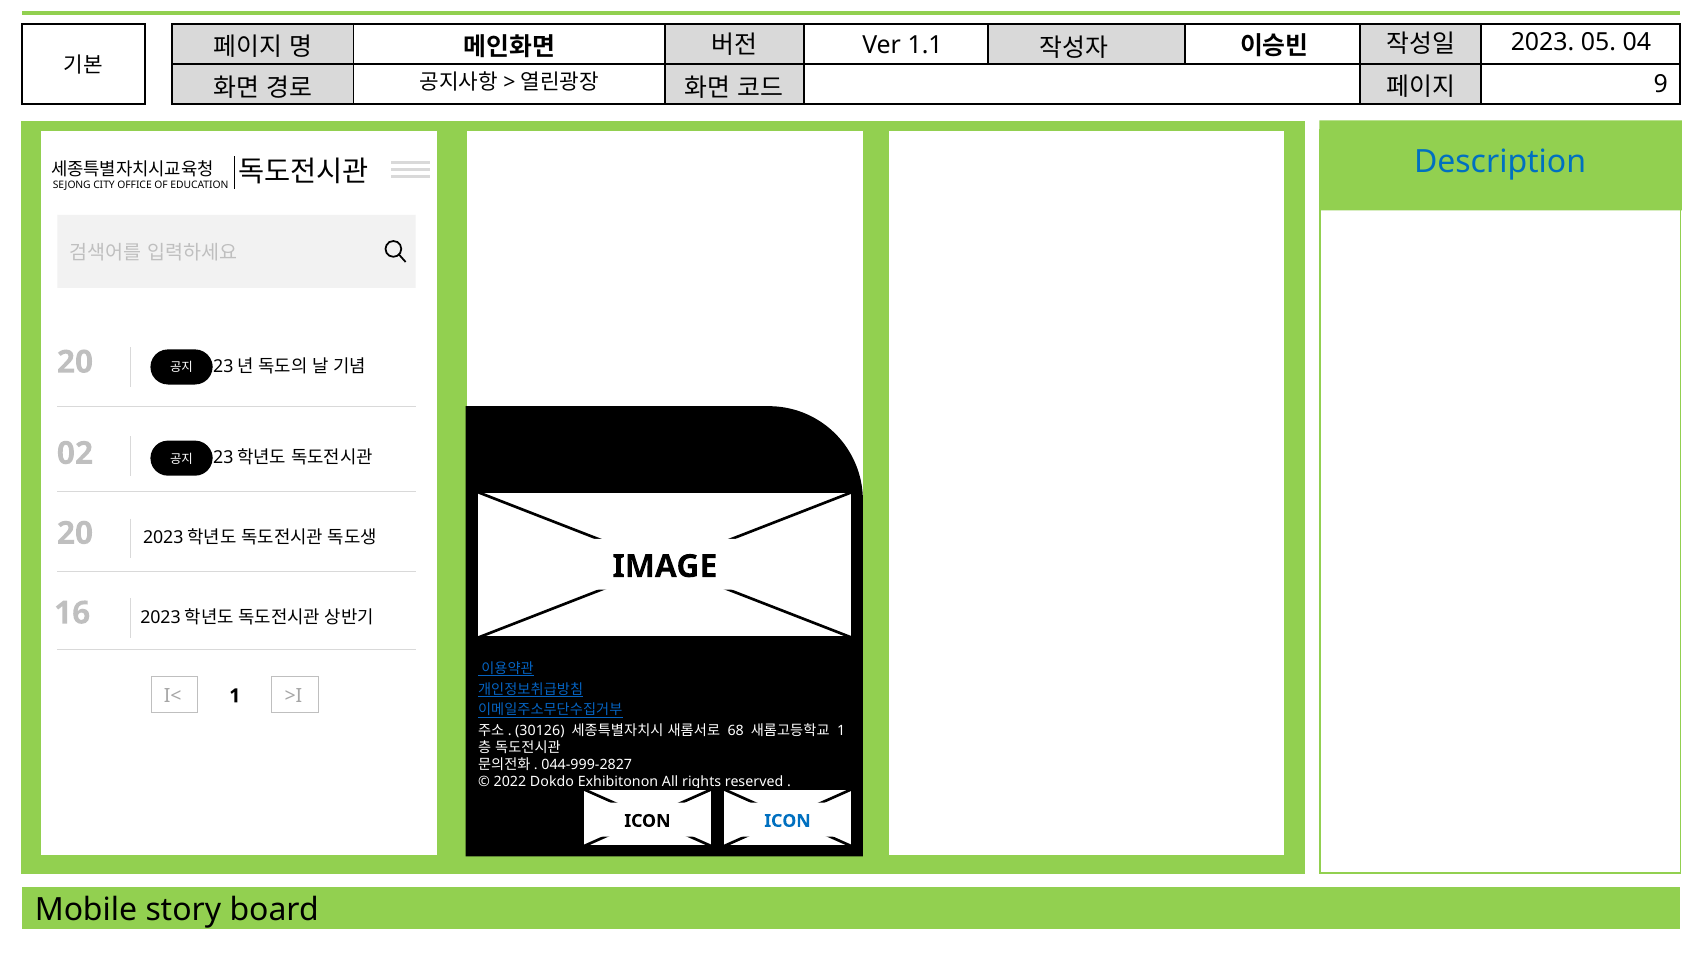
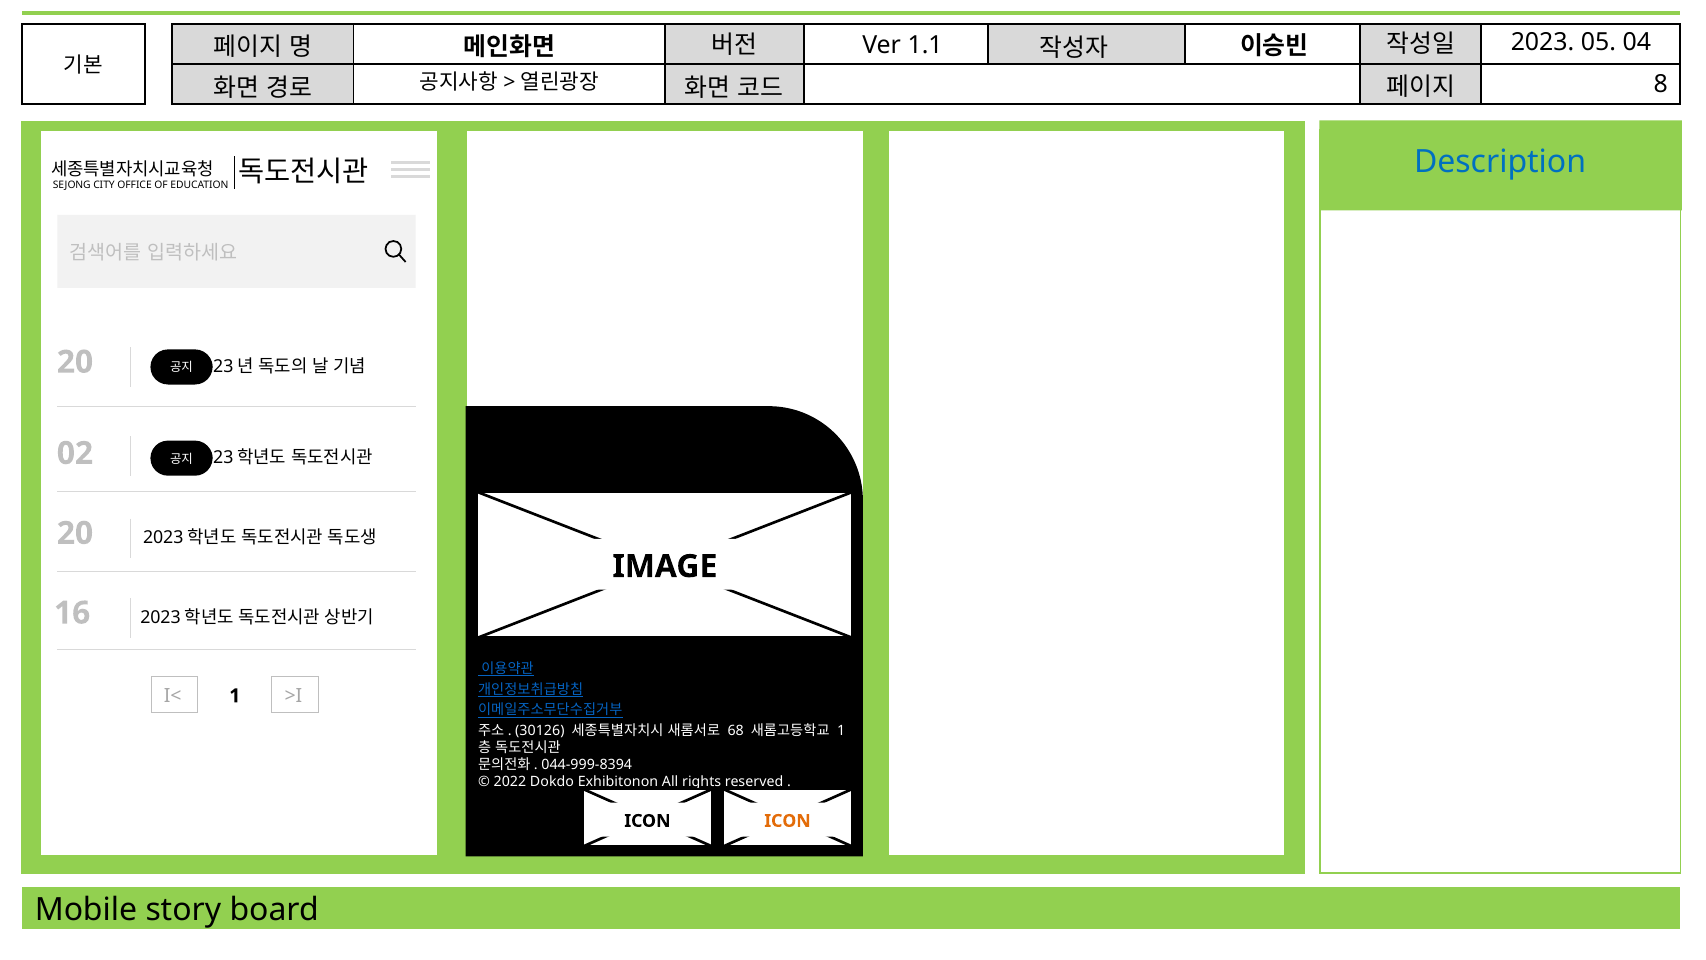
9: 9 -> 8
044-999-2827: 044-999-2827 -> 044-999-8394
ICON at (787, 821) colour: blue -> orange
